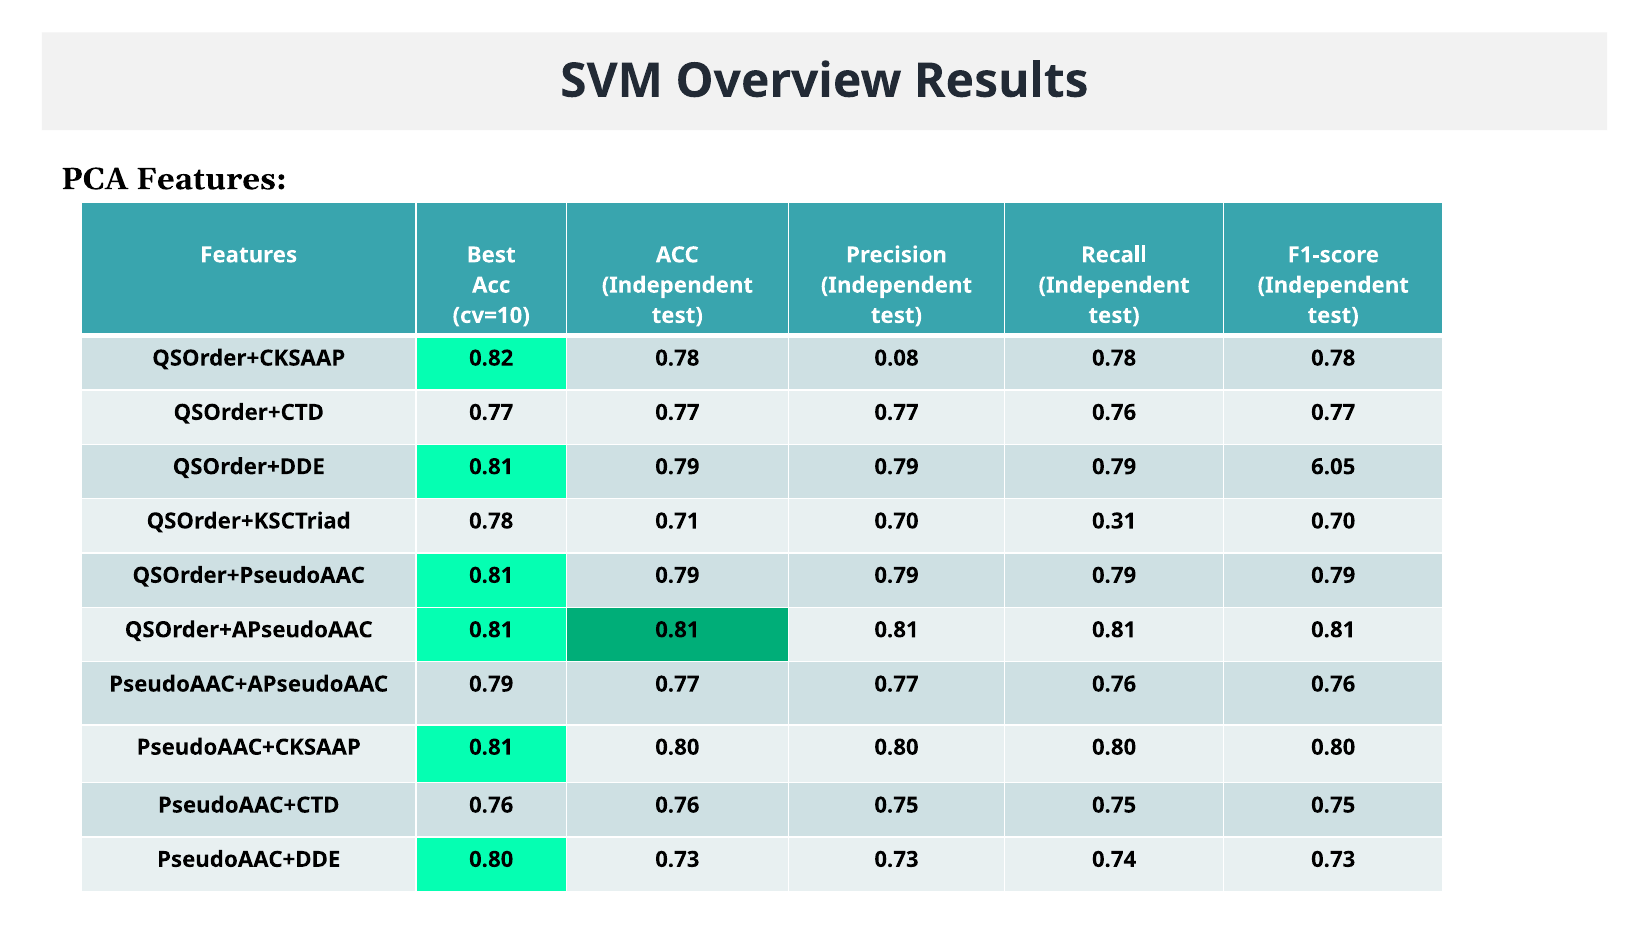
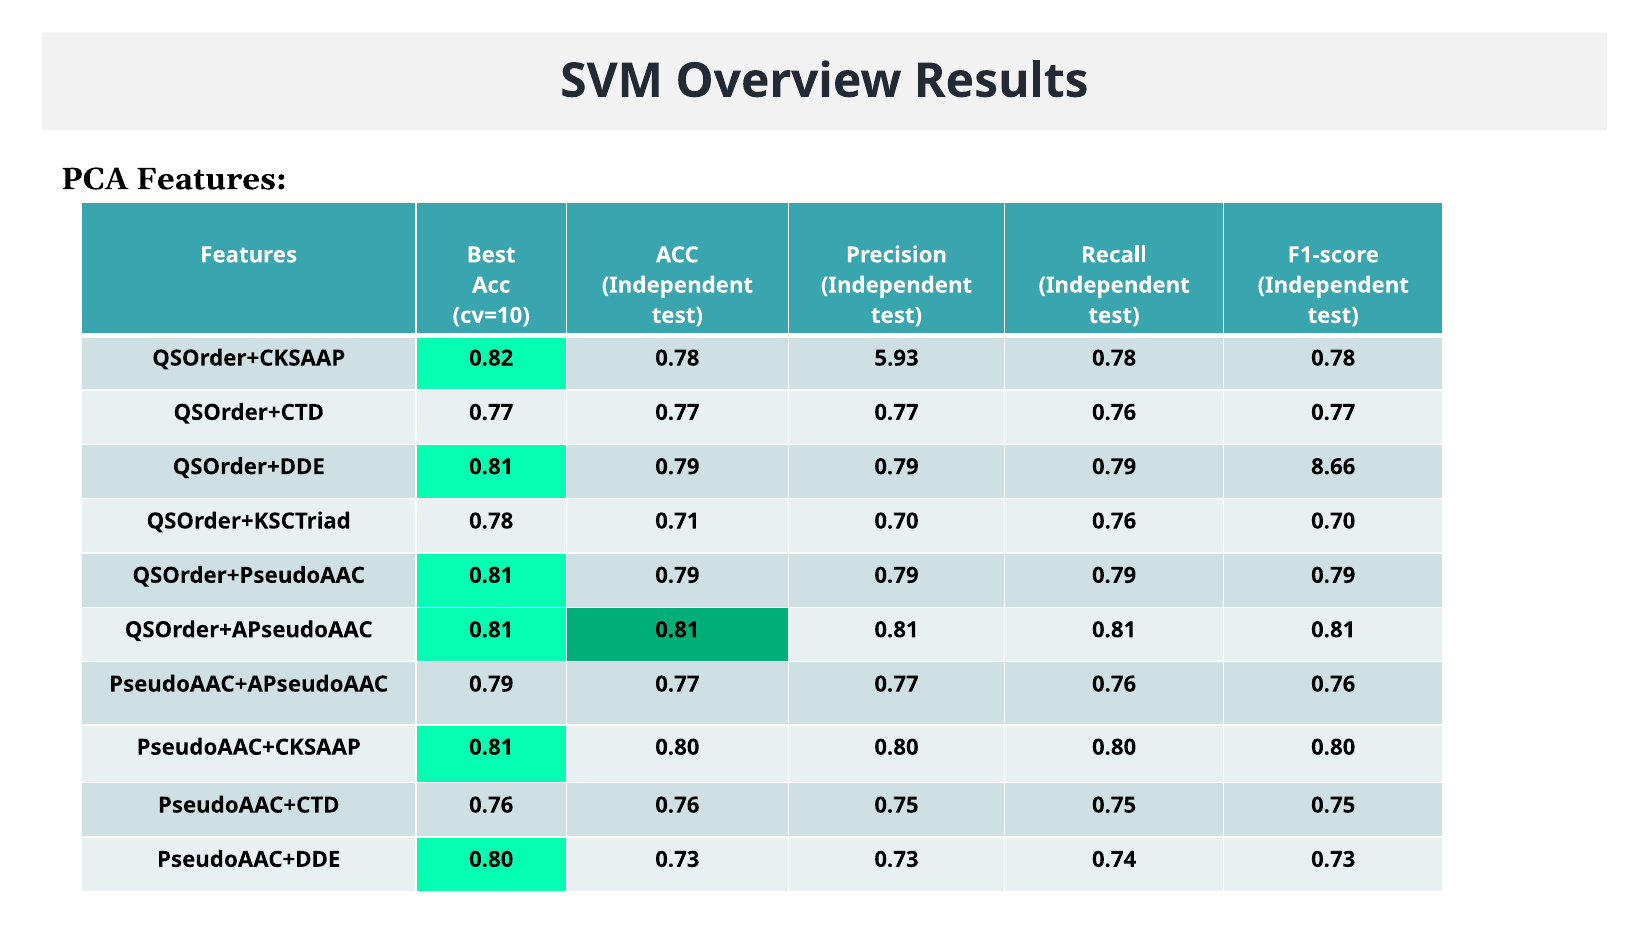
0.08: 0.08 -> 5.93
6.05: 6.05 -> 8.66
0.70 0.31: 0.31 -> 0.76
